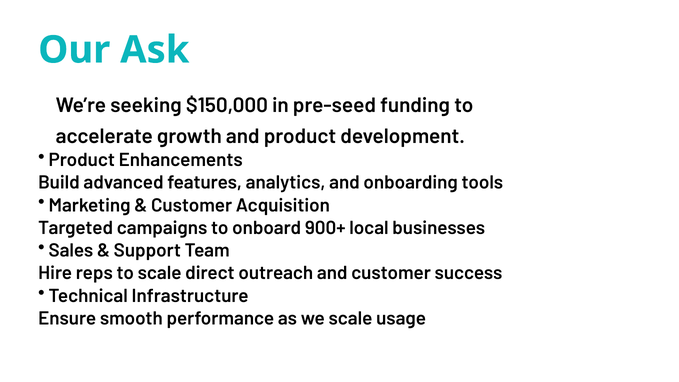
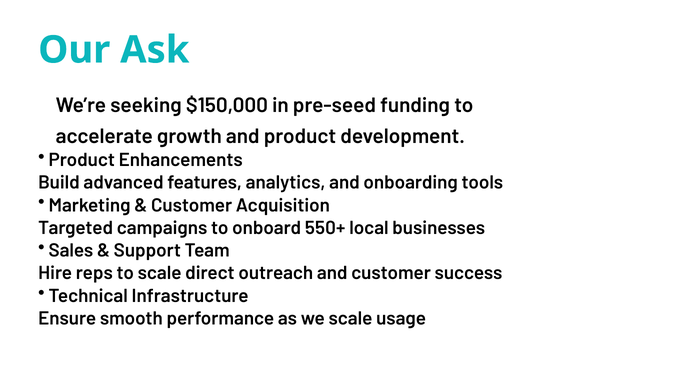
900+: 900+ -> 550+
